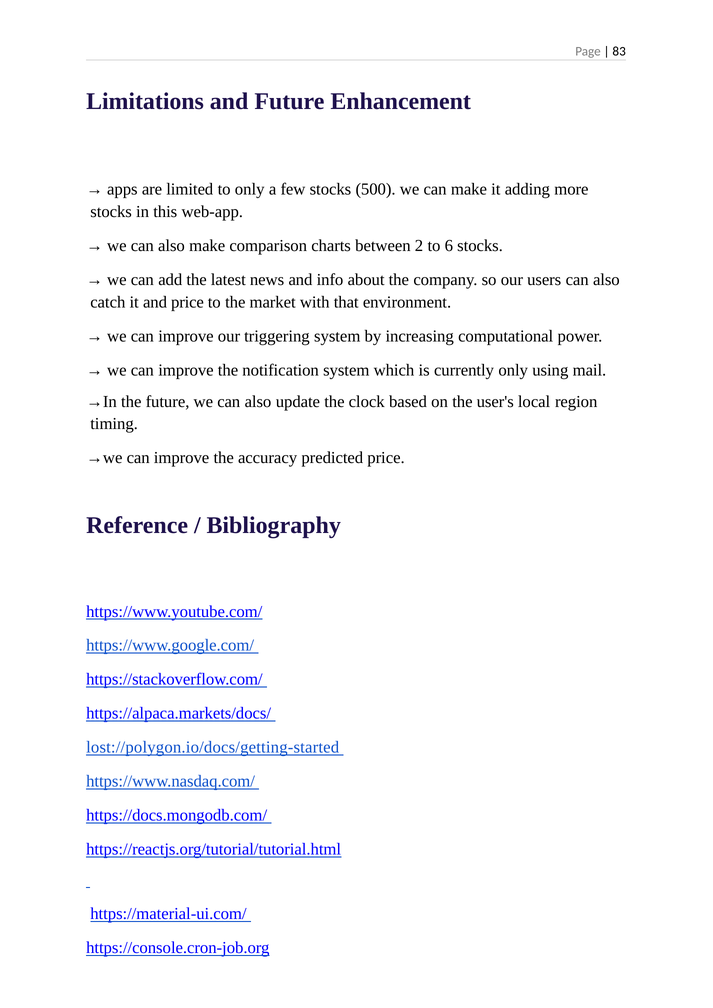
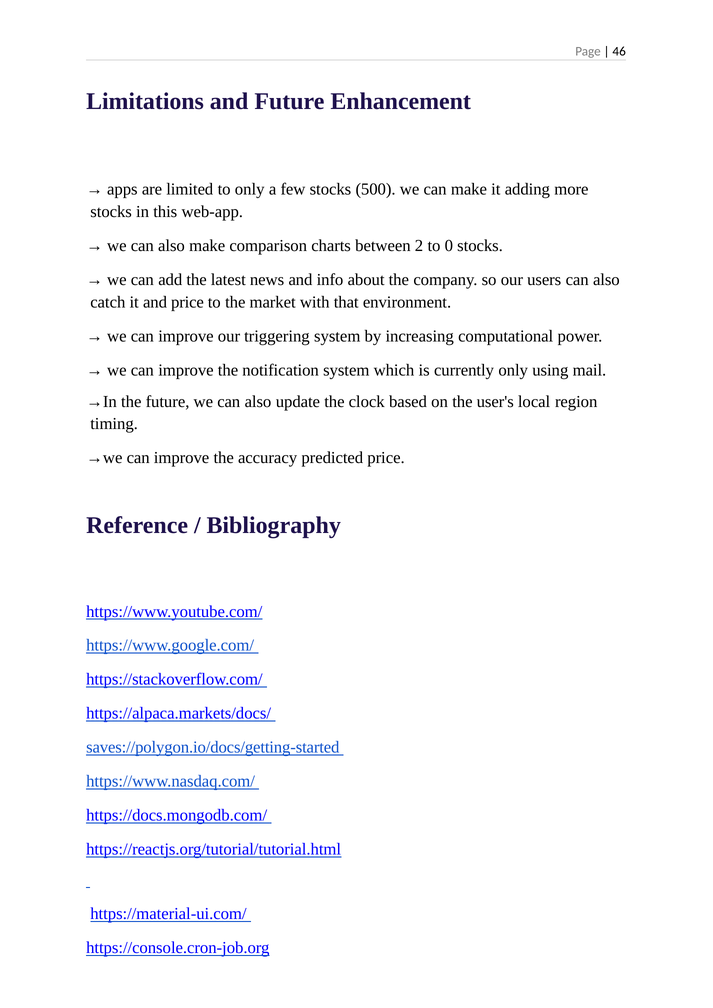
83: 83 -> 46
6: 6 -> 0
lost://polygon.io/docs/getting-started: lost://polygon.io/docs/getting-started -> saves://polygon.io/docs/getting-started
